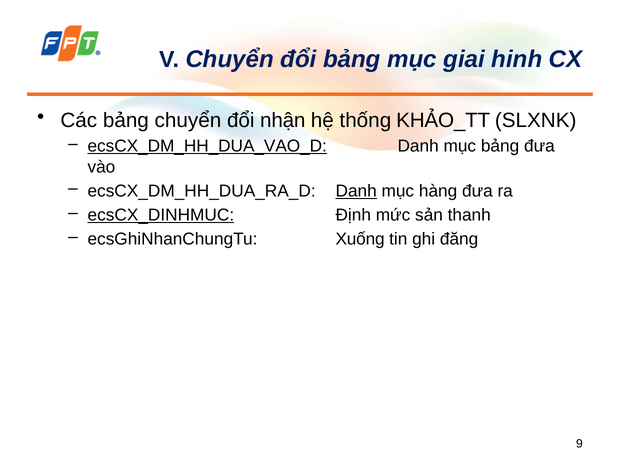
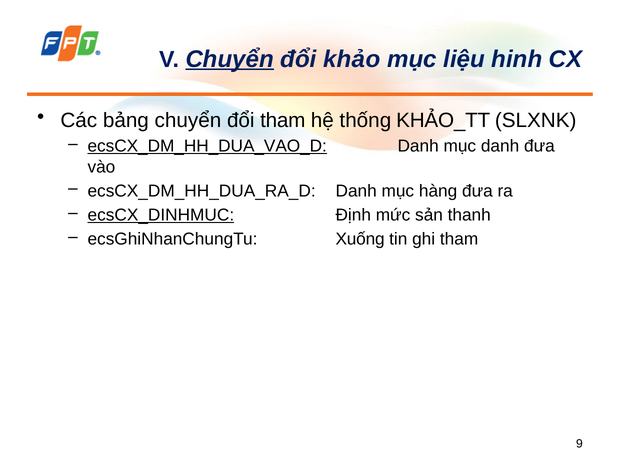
Chuyển at (230, 59) underline: none -> present
đổi bảng: bảng -> khảo
giai: giai -> liệu
đổi nhận: nhận -> tham
mục bảng: bảng -> danh
Danh at (356, 191) underline: present -> none
ghi đăng: đăng -> tham
